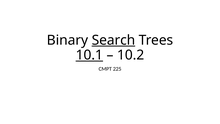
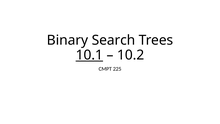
Search underline: present -> none
